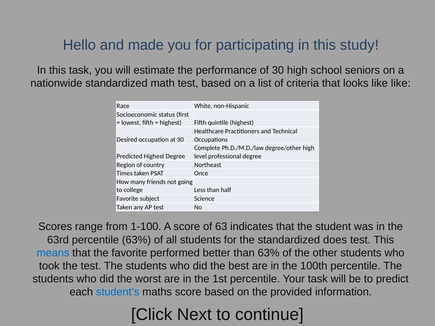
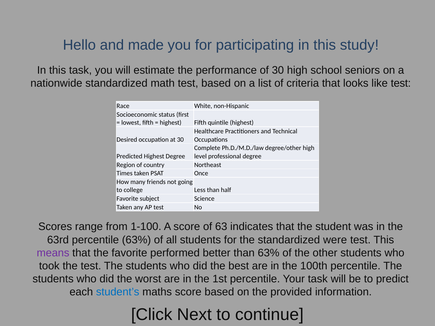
like like: like -> test
does: does -> were
means colour: blue -> purple
